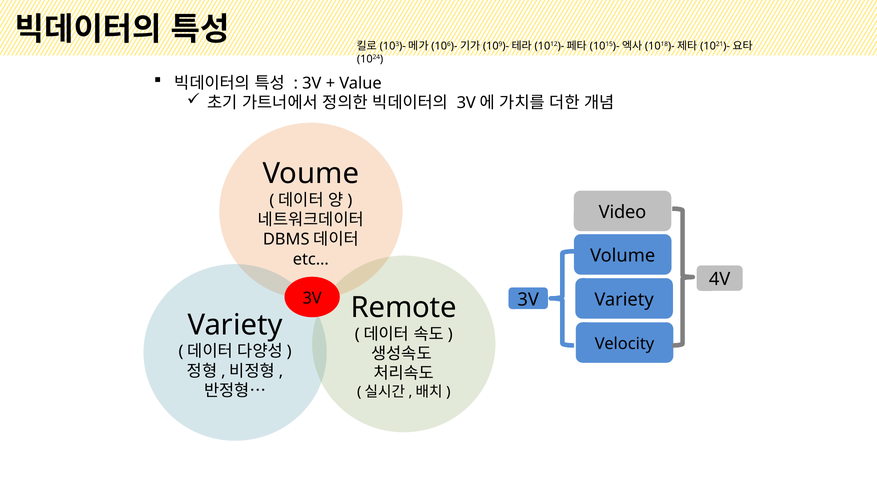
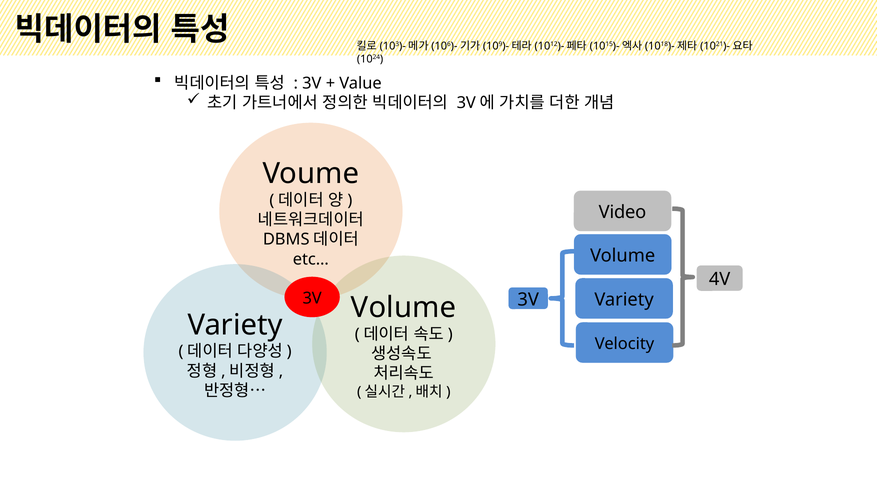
Remote at (404, 308): Remote -> Volume
